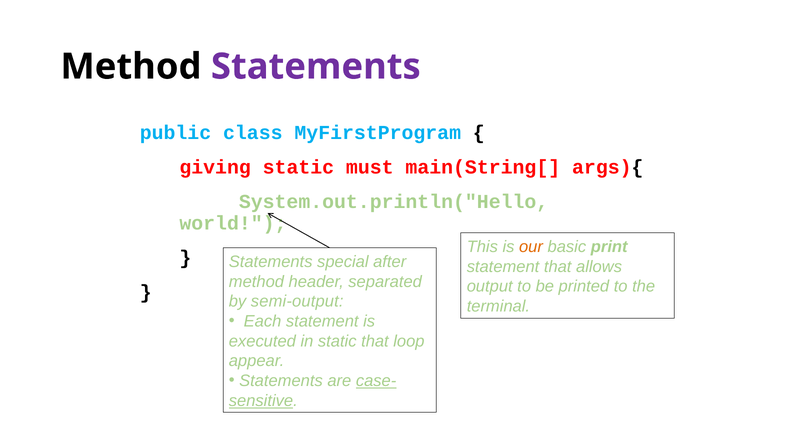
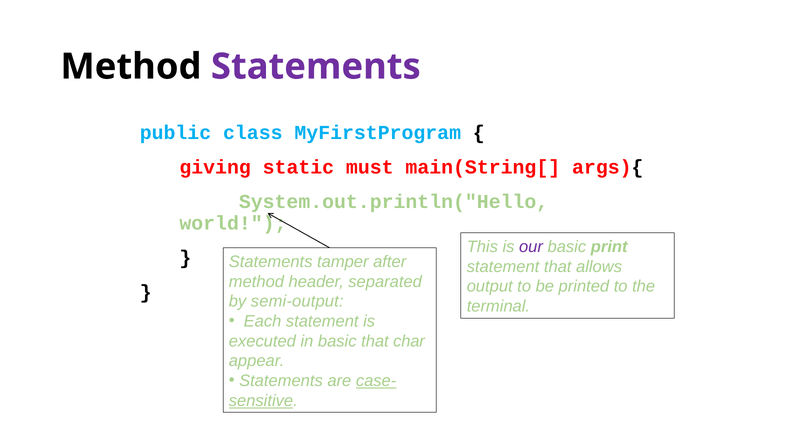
our colour: orange -> purple
special: special -> tamper
in static: static -> basic
loop: loop -> char
